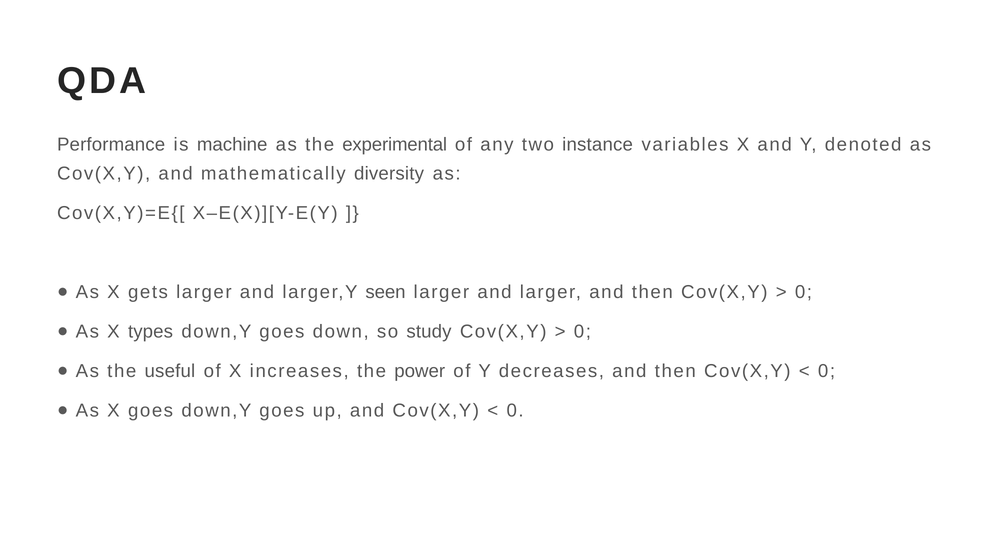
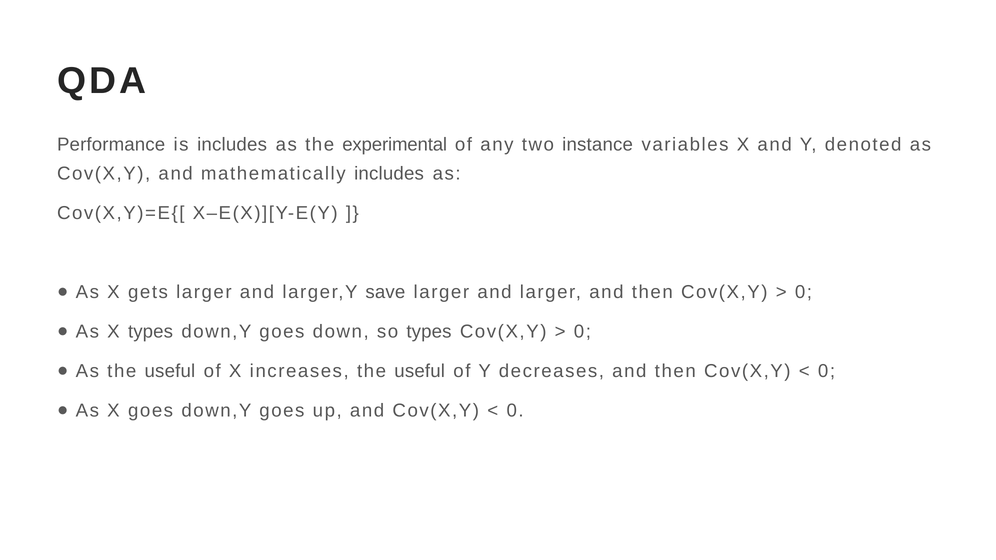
is machine: machine -> includes
mathematically diversity: diversity -> includes
seen: seen -> save
so study: study -> types
increases the power: power -> useful
